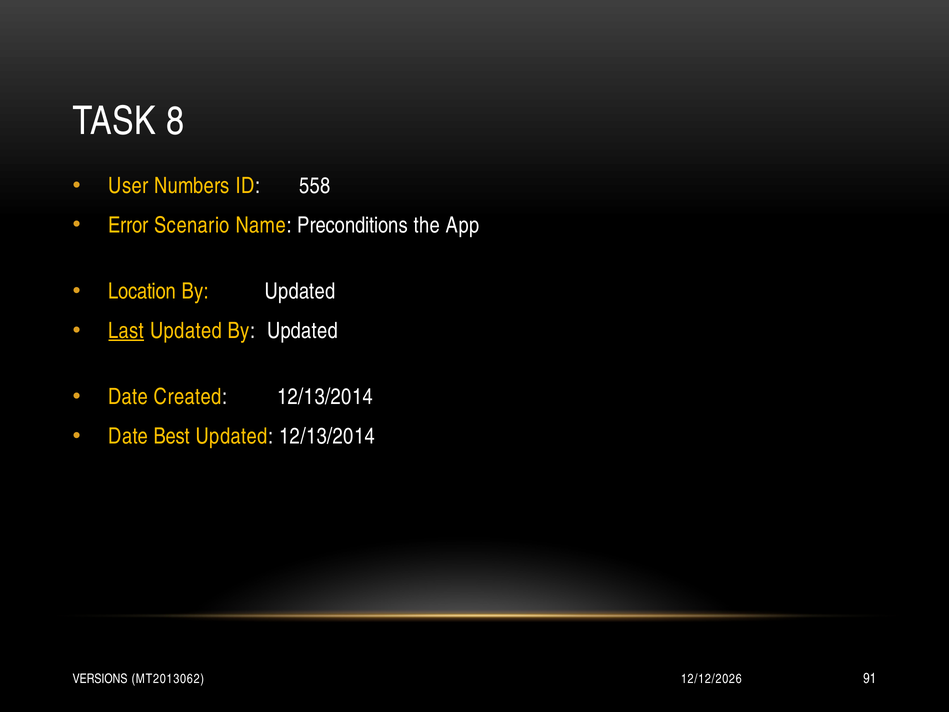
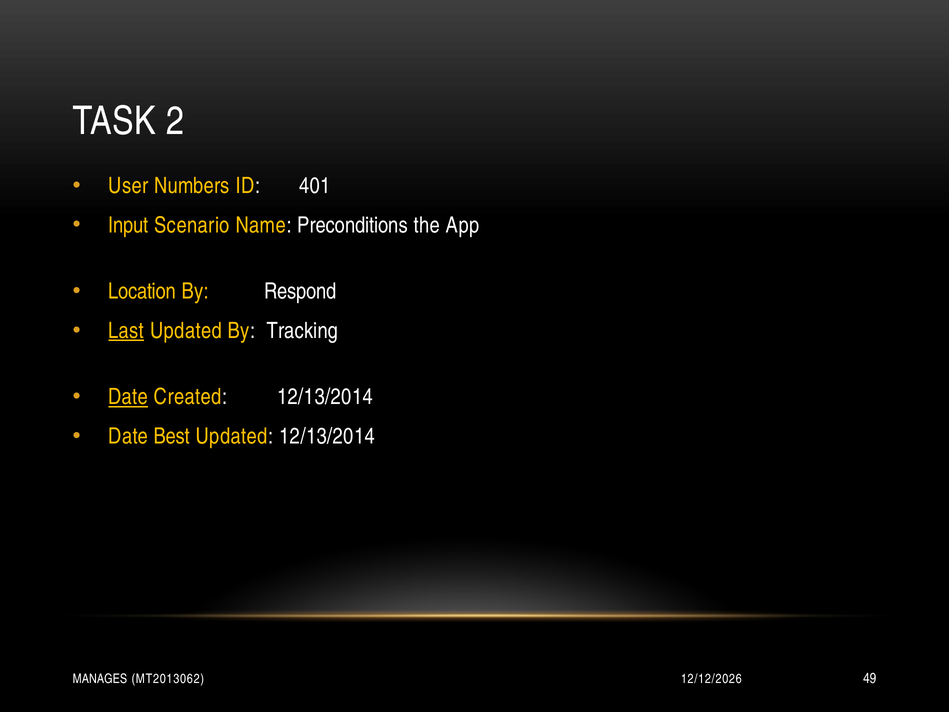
8: 8 -> 2
558: 558 -> 401
Error: Error -> Input
Updated at (300, 291): Updated -> Respond
Updated By Updated: Updated -> Tracking
Date at (128, 397) underline: none -> present
VERSIONS: VERSIONS -> MANAGES
91: 91 -> 49
